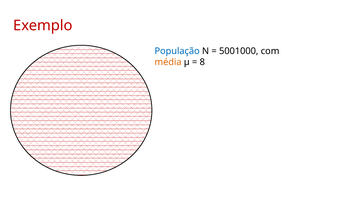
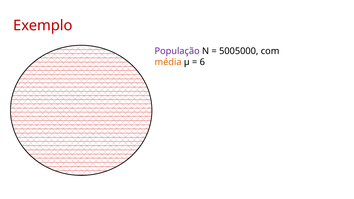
População colour: blue -> purple
5001000: 5001000 -> 5005000
8: 8 -> 6
